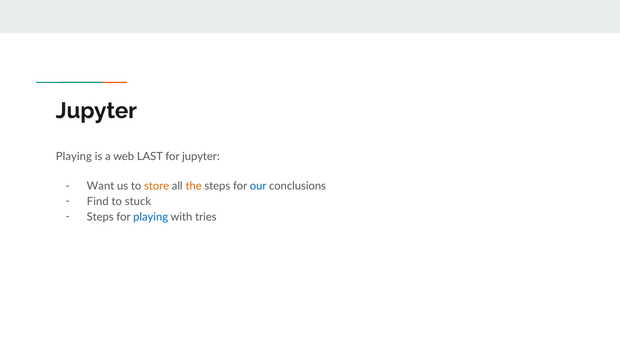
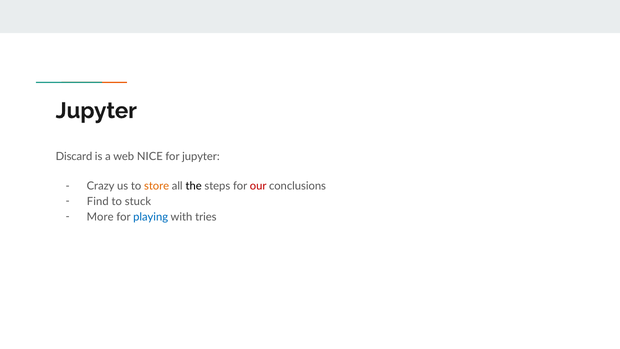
Playing at (74, 157): Playing -> Discard
LAST: LAST -> NICE
Want: Want -> Crazy
the colour: orange -> black
our colour: blue -> red
Steps at (100, 217): Steps -> More
